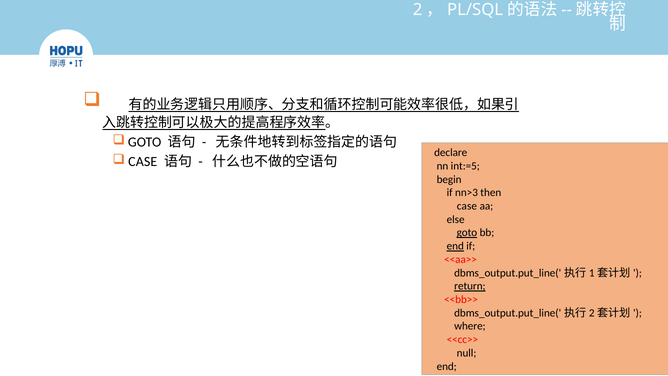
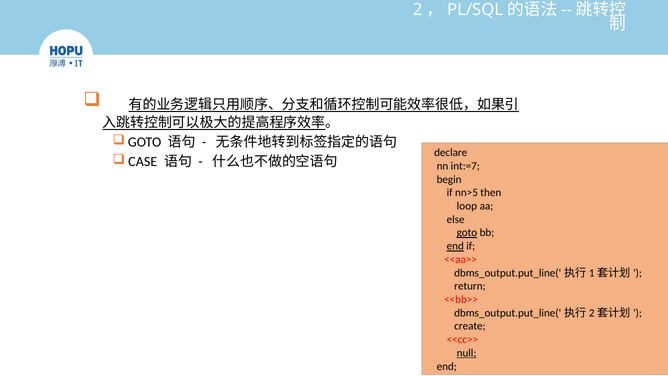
int:=5: int:=5 -> int:=7
nn>3: nn>3 -> nn>5
case at (467, 206): case -> loop
return underline: present -> none
where: where -> create
null underline: none -> present
